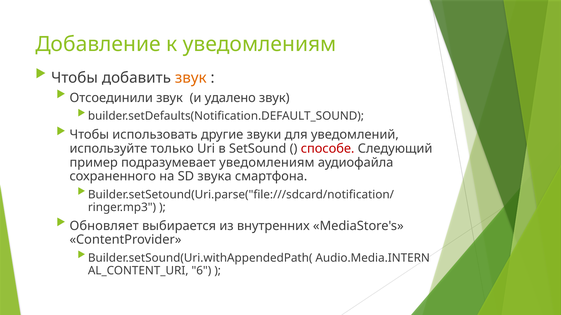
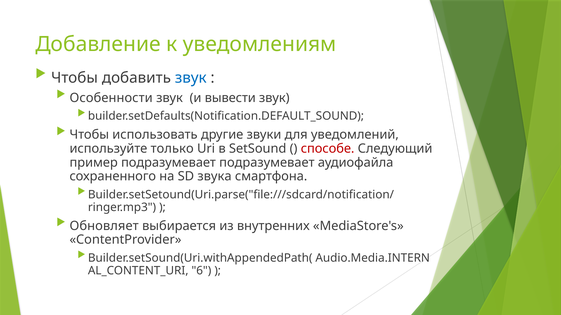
звук at (191, 78) colour: orange -> blue
Отсоединили: Отсоединили -> Особенности
удалено: удалено -> вывести
подразумевает уведомлениям: уведомлениям -> подразумевает
